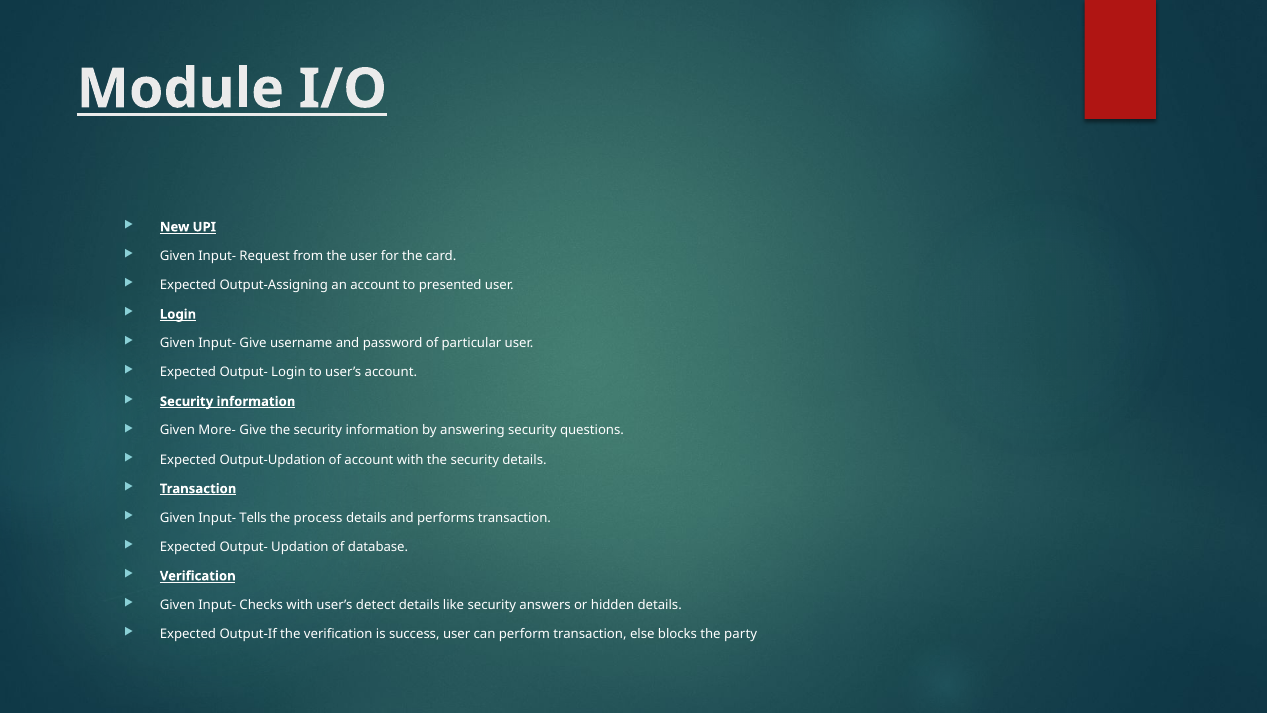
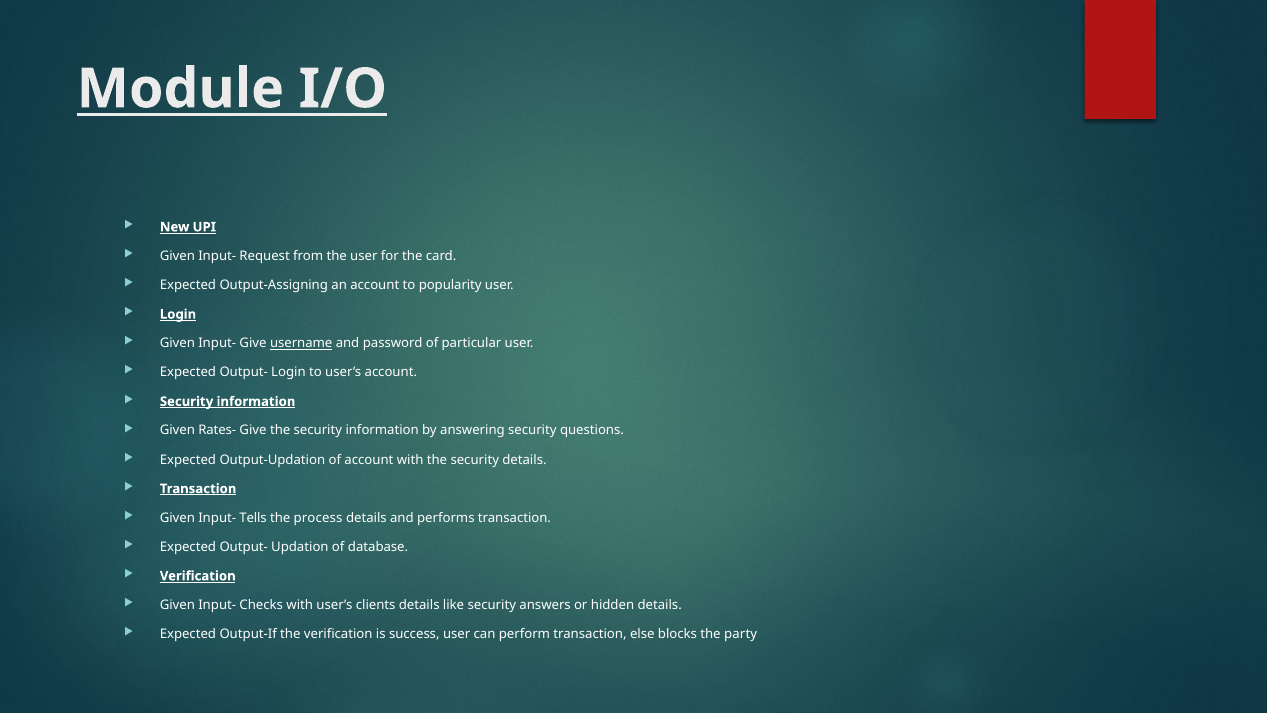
presented: presented -> popularity
username underline: none -> present
More-: More- -> Rates-
detect: detect -> clients
